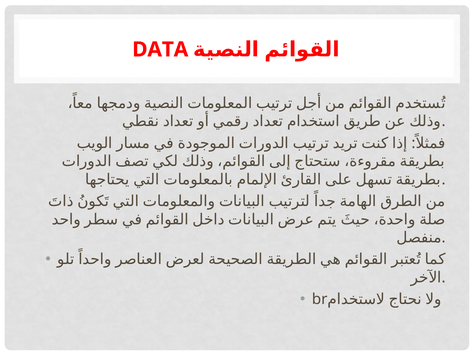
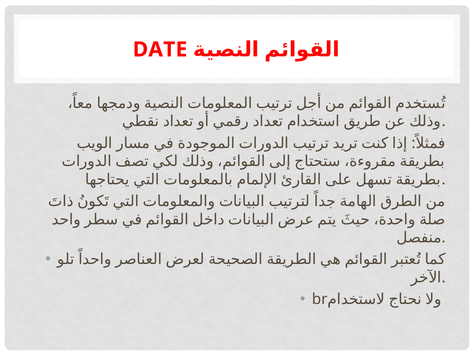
DATA: DATA -> DATE
